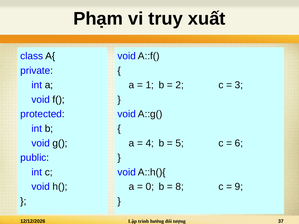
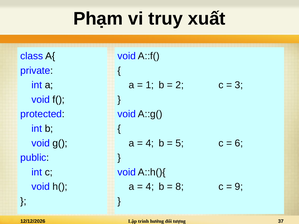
0 at (150, 187): 0 -> 4
